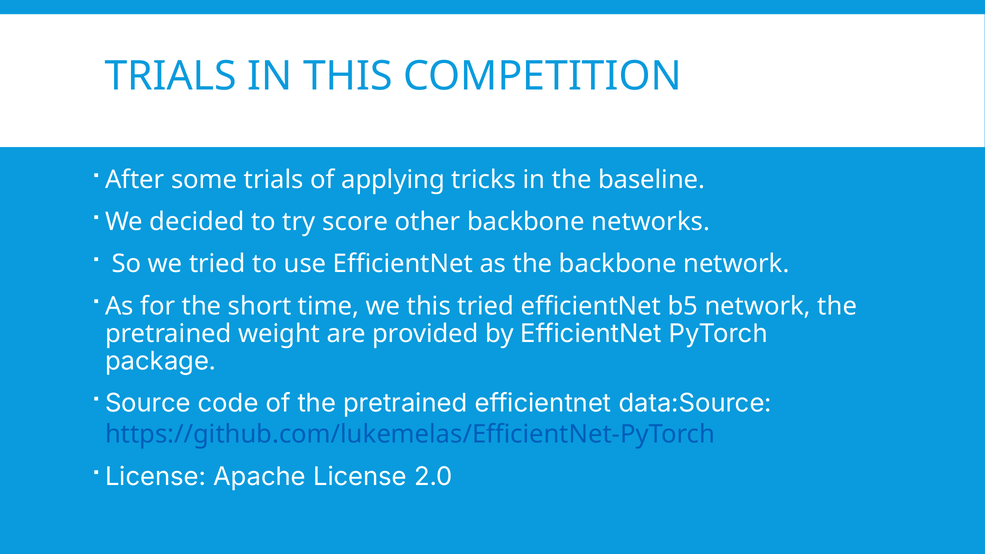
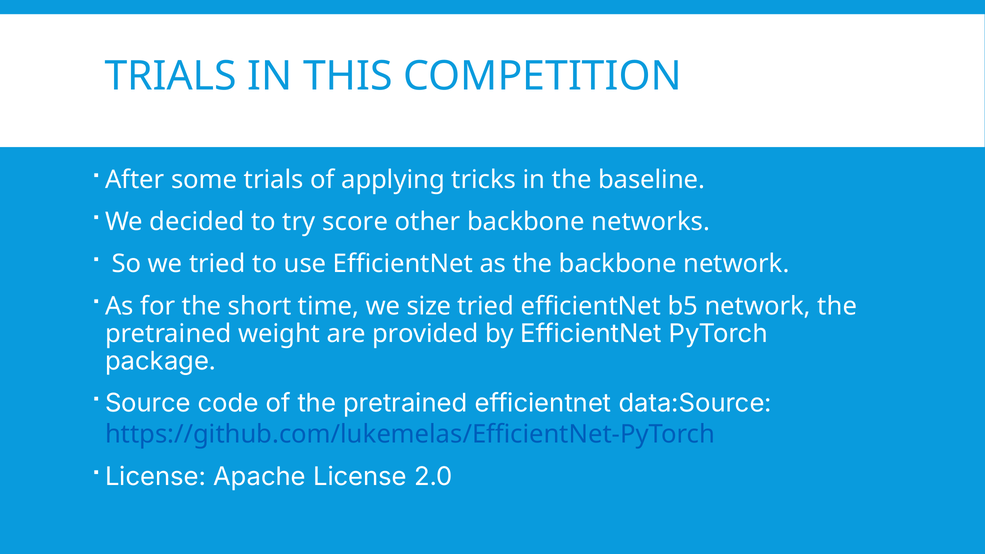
we this: this -> size
